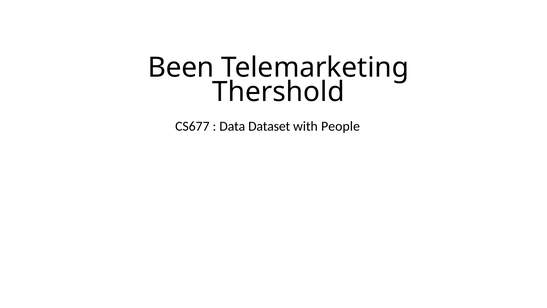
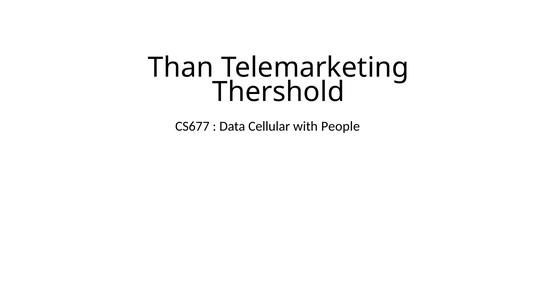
Been: Been -> Than
Dataset: Dataset -> Cellular
